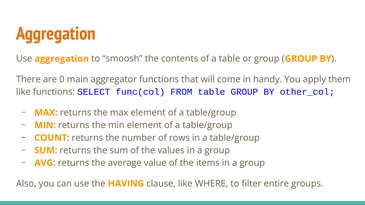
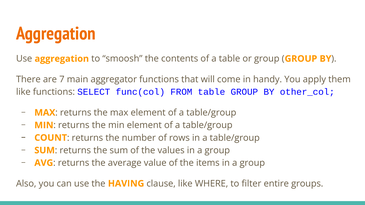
0: 0 -> 7
